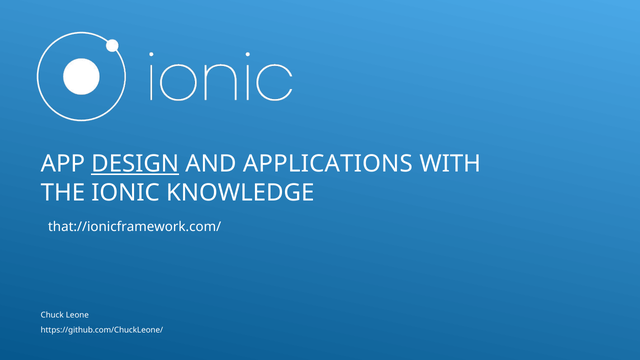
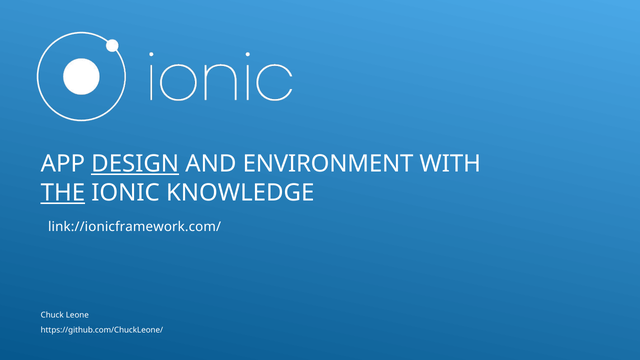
APPLICATIONS: APPLICATIONS -> ENVIRONMENT
THE underline: none -> present
that://ionicframework.com/: that://ionicframework.com/ -> link://ionicframework.com/
